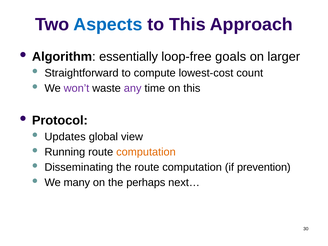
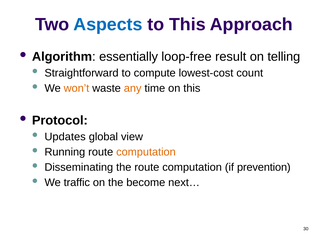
goals: goals -> result
larger: larger -> telling
won’t colour: purple -> orange
any colour: purple -> orange
many: many -> traffic
perhaps: perhaps -> become
